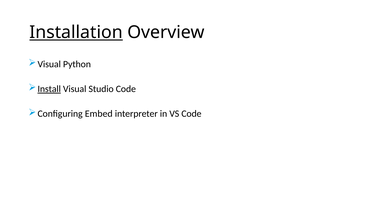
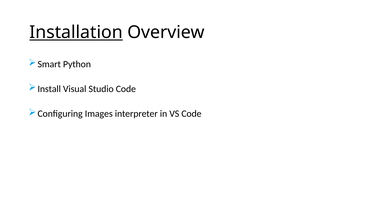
Visual at (49, 64): Visual -> Smart
Install underline: present -> none
Embed: Embed -> Images
